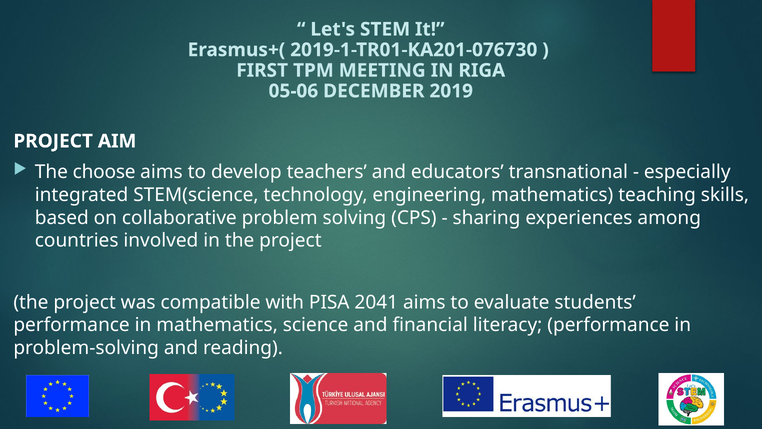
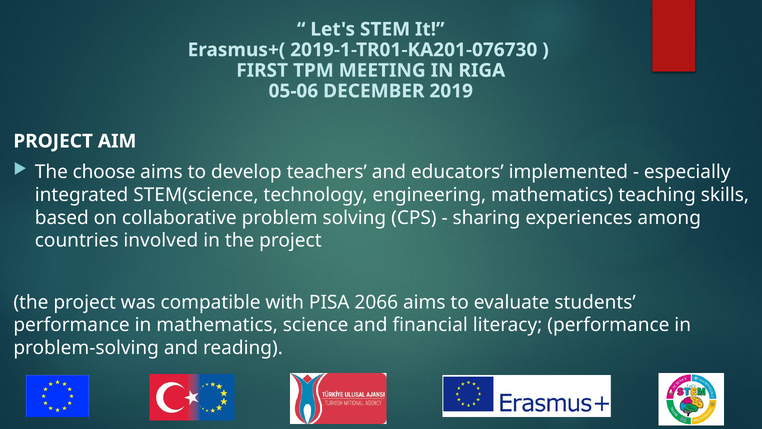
transnational: transnational -> implemented
2041: 2041 -> 2066
